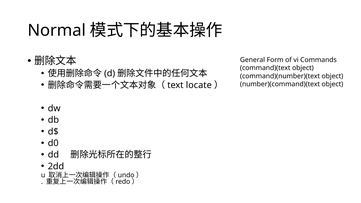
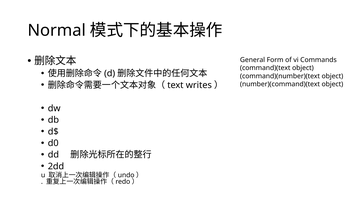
locate: locate -> writes
